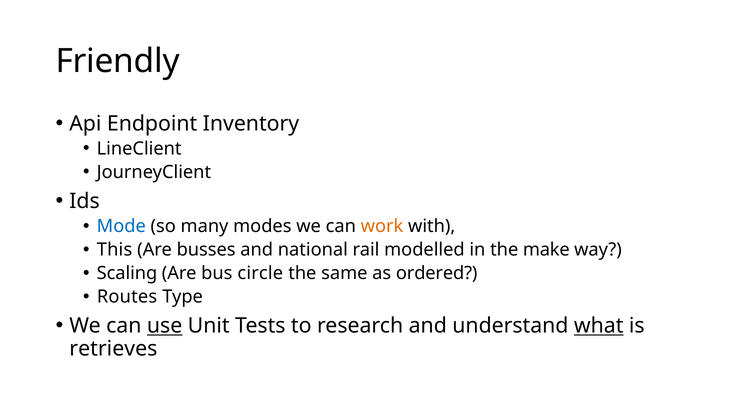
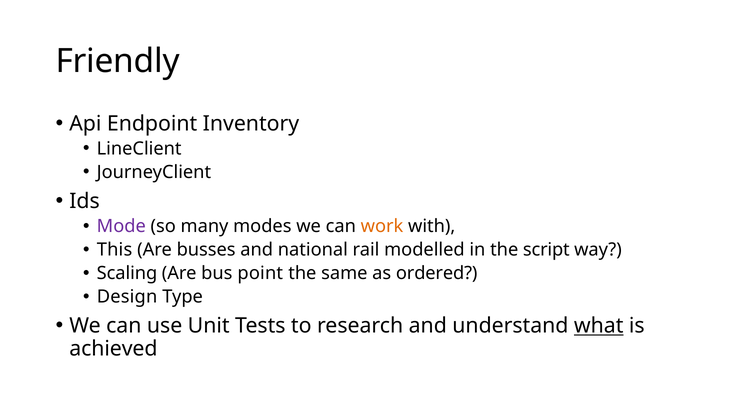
Mode colour: blue -> purple
make: make -> script
circle: circle -> point
Routes: Routes -> Design
use underline: present -> none
retrieves: retrieves -> achieved
